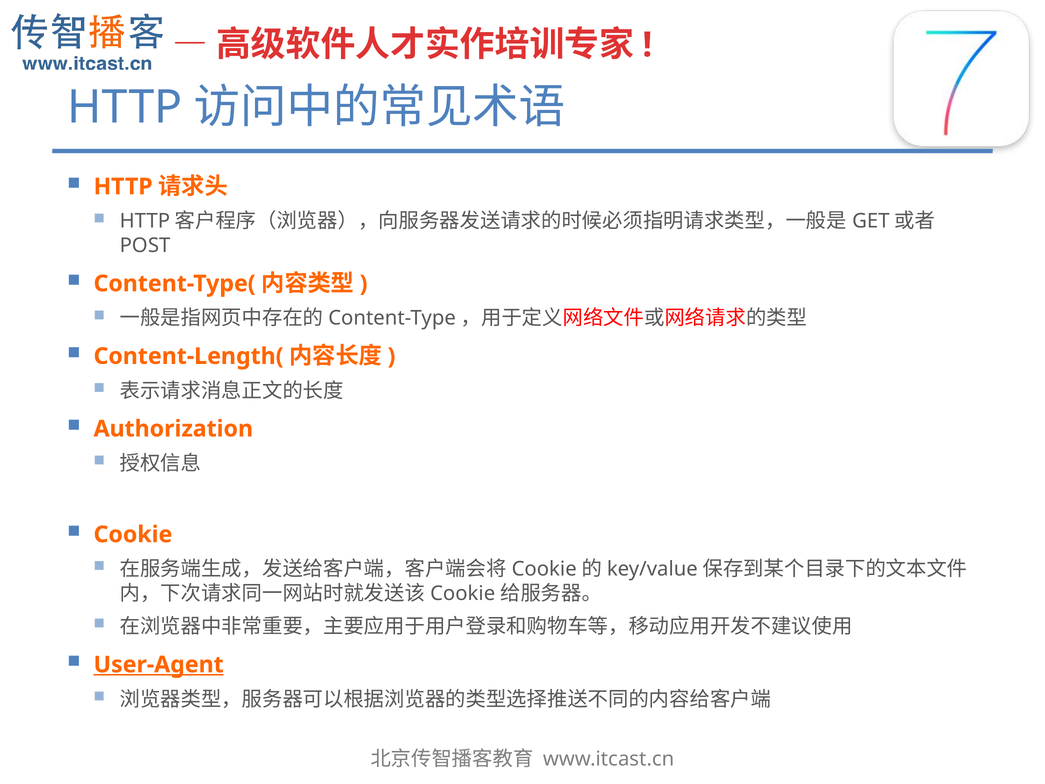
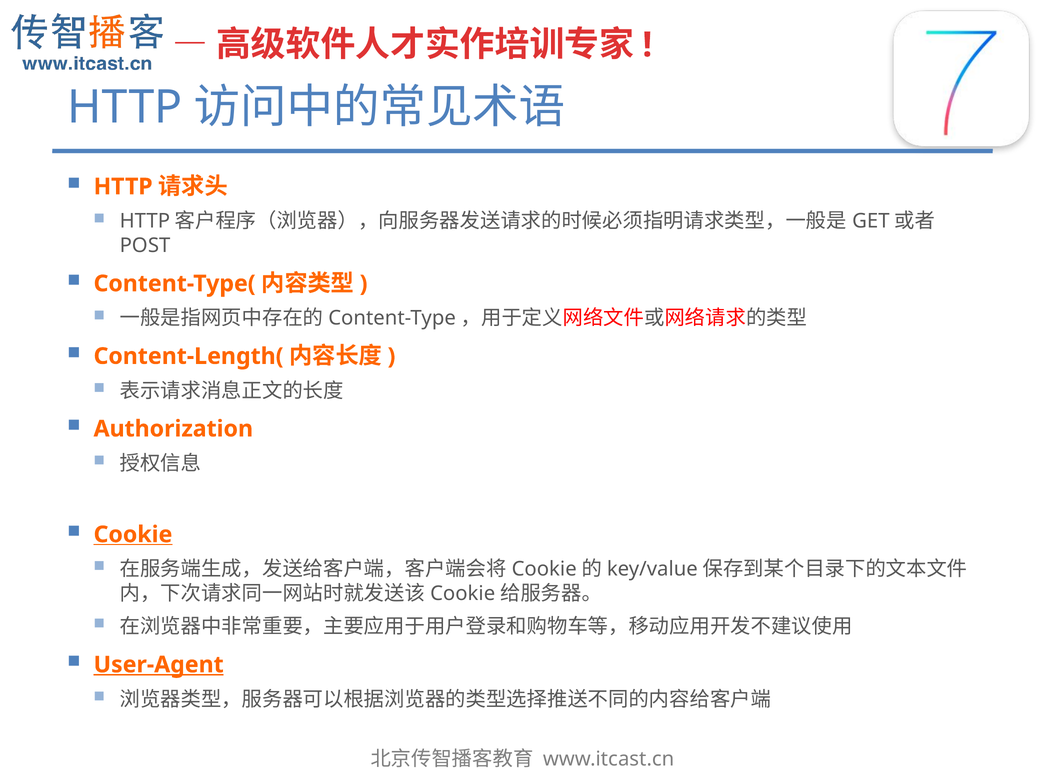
Cookie underline: none -> present
